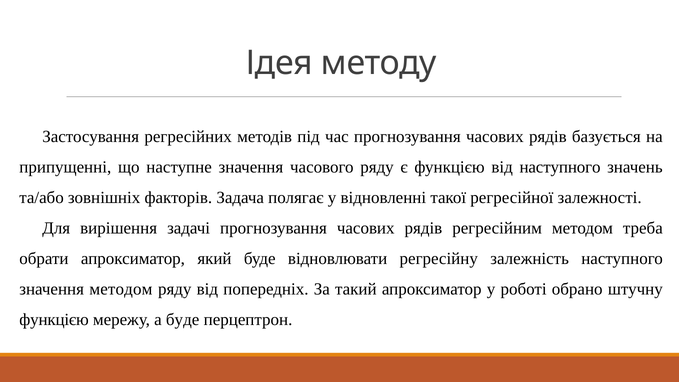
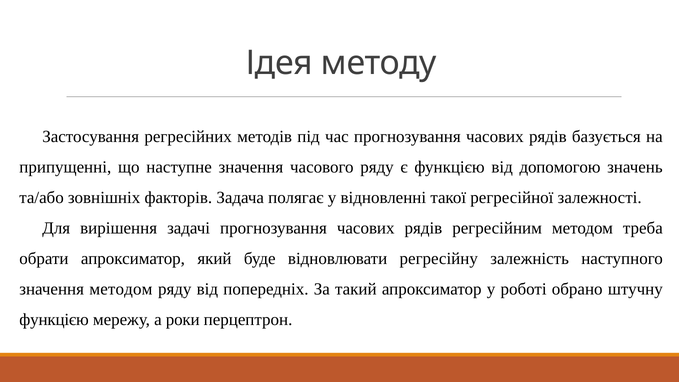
від наступного: наступного -> допомогою
а буде: буде -> роки
